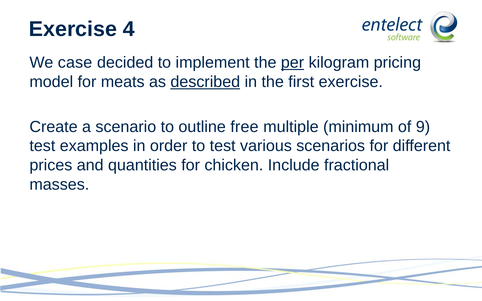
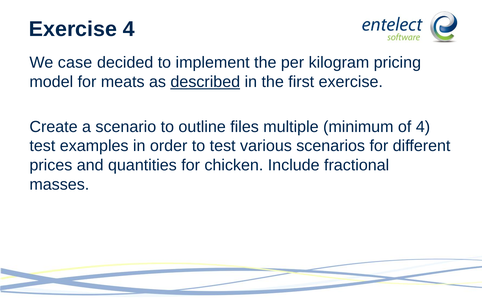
per underline: present -> none
free: free -> files
of 9: 9 -> 4
